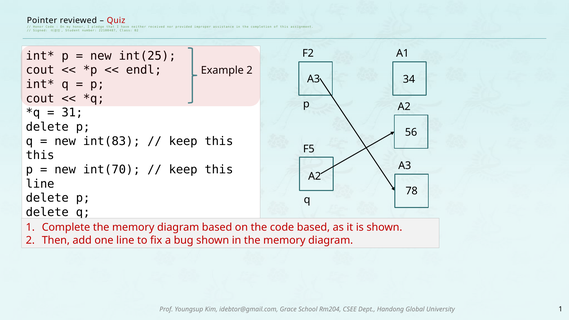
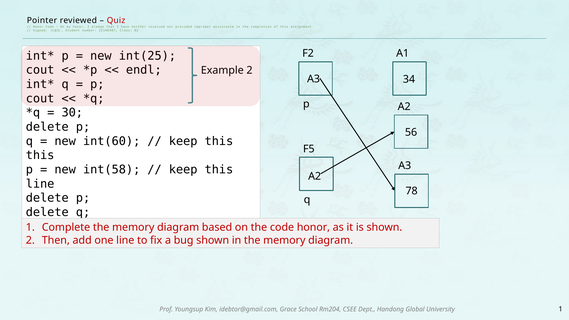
31: 31 -> 30
int(83: int(83 -> int(60
int(70: int(70 -> int(58
code based: based -> honor
